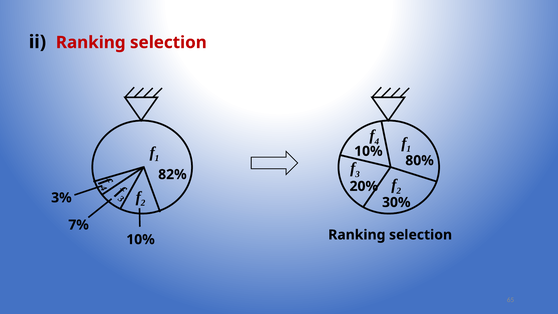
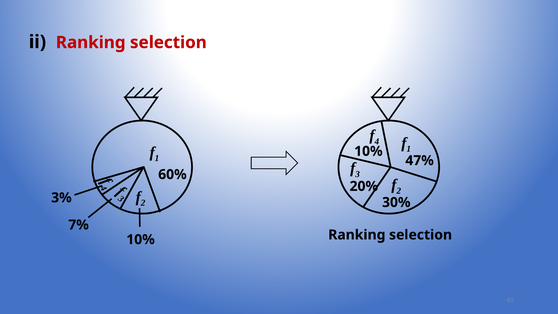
80%: 80% -> 47%
82%: 82% -> 60%
